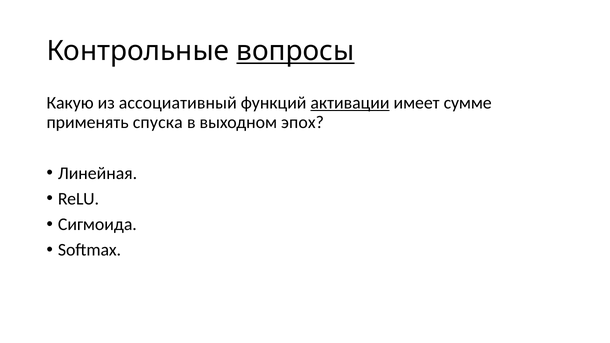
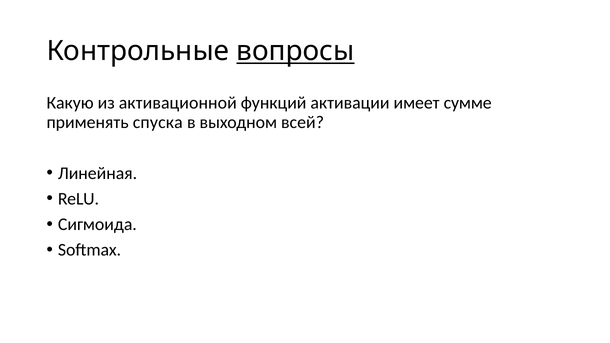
ассоциативный: ассоциативный -> активационной
активации underline: present -> none
эпох: эпох -> всей
